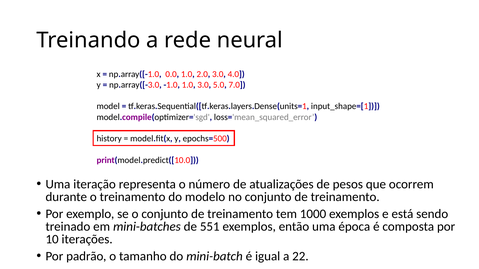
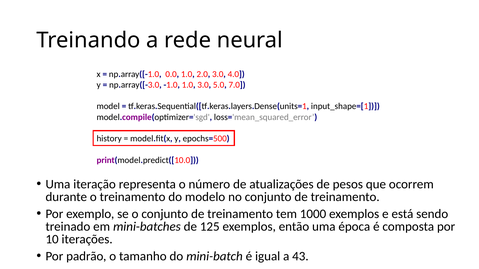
551: 551 -> 125
22: 22 -> 43
